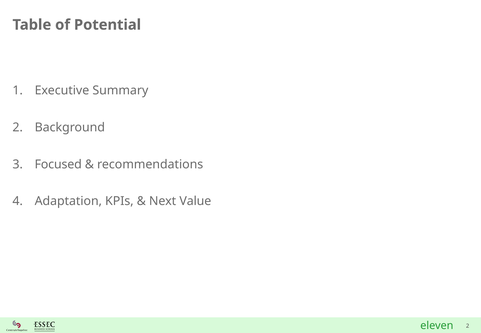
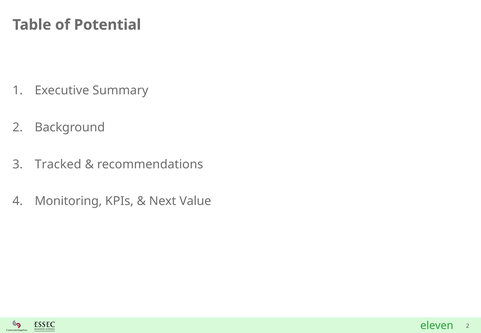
Focused: Focused -> Tracked
Adaptation: Adaptation -> Monitoring
